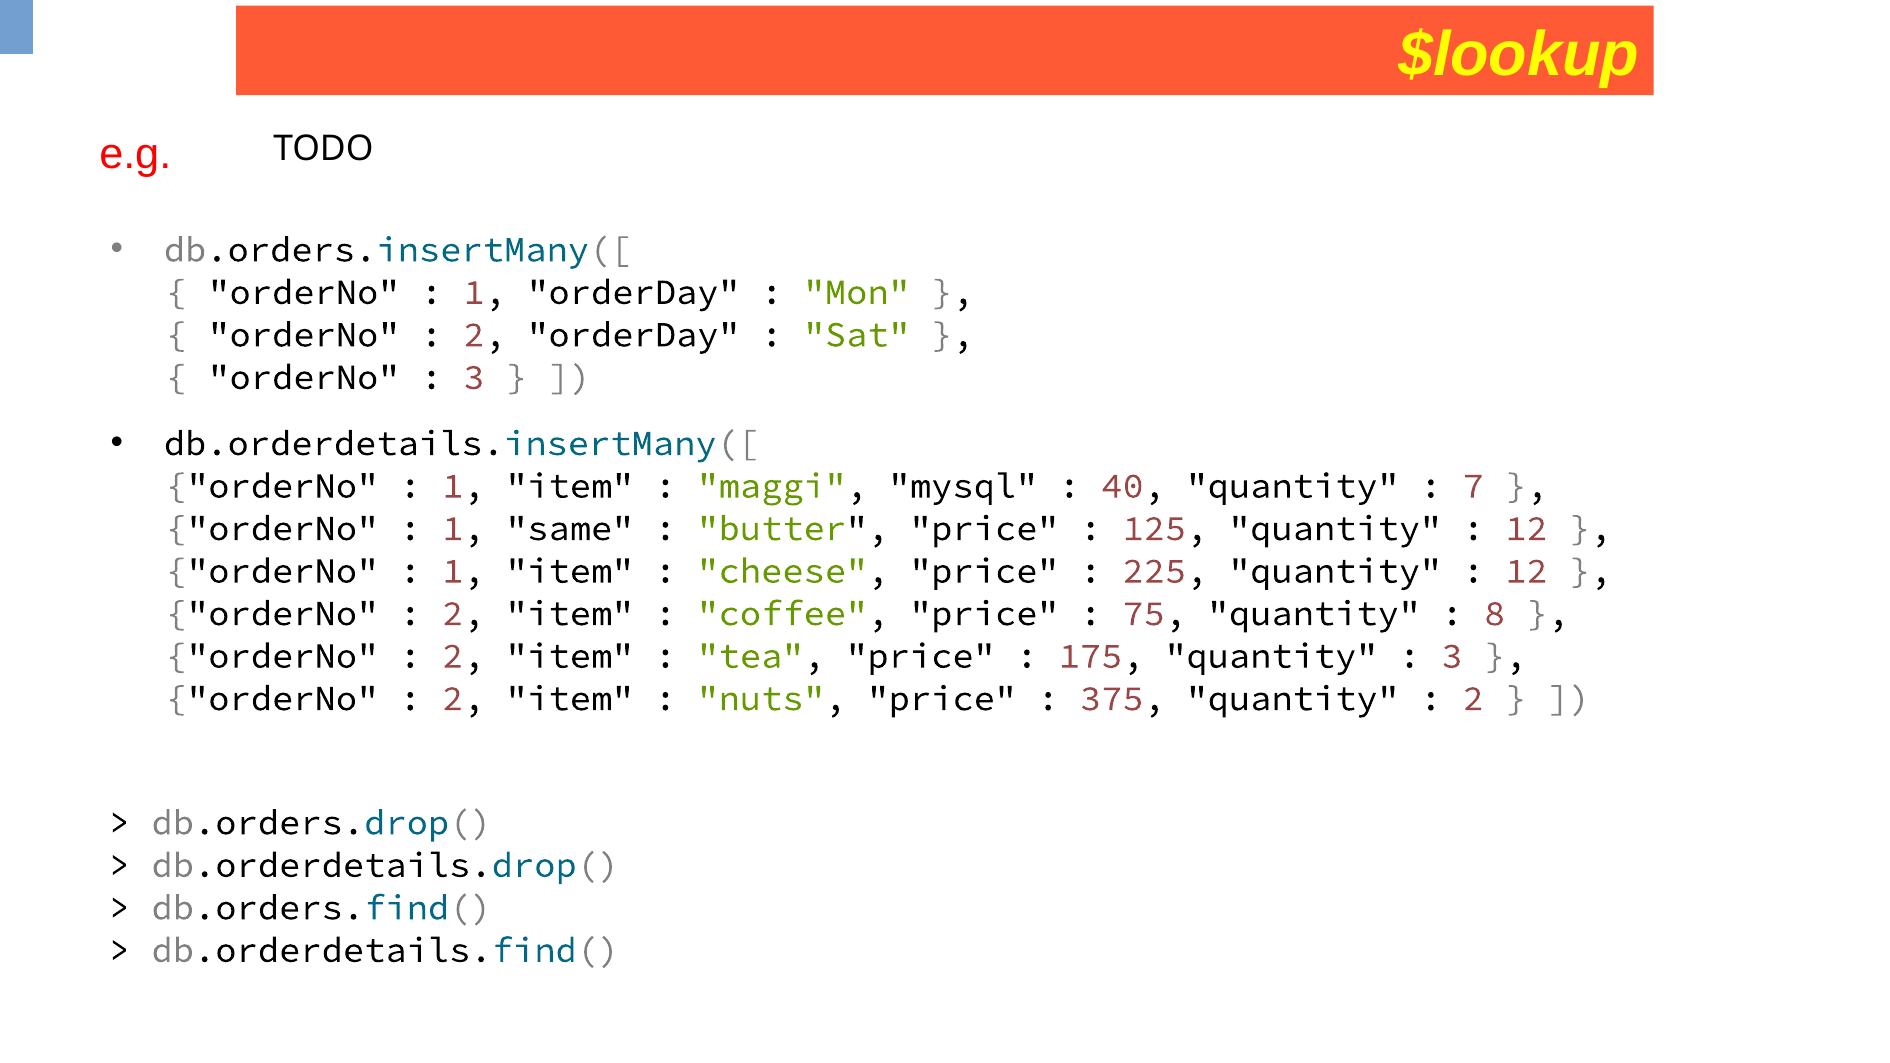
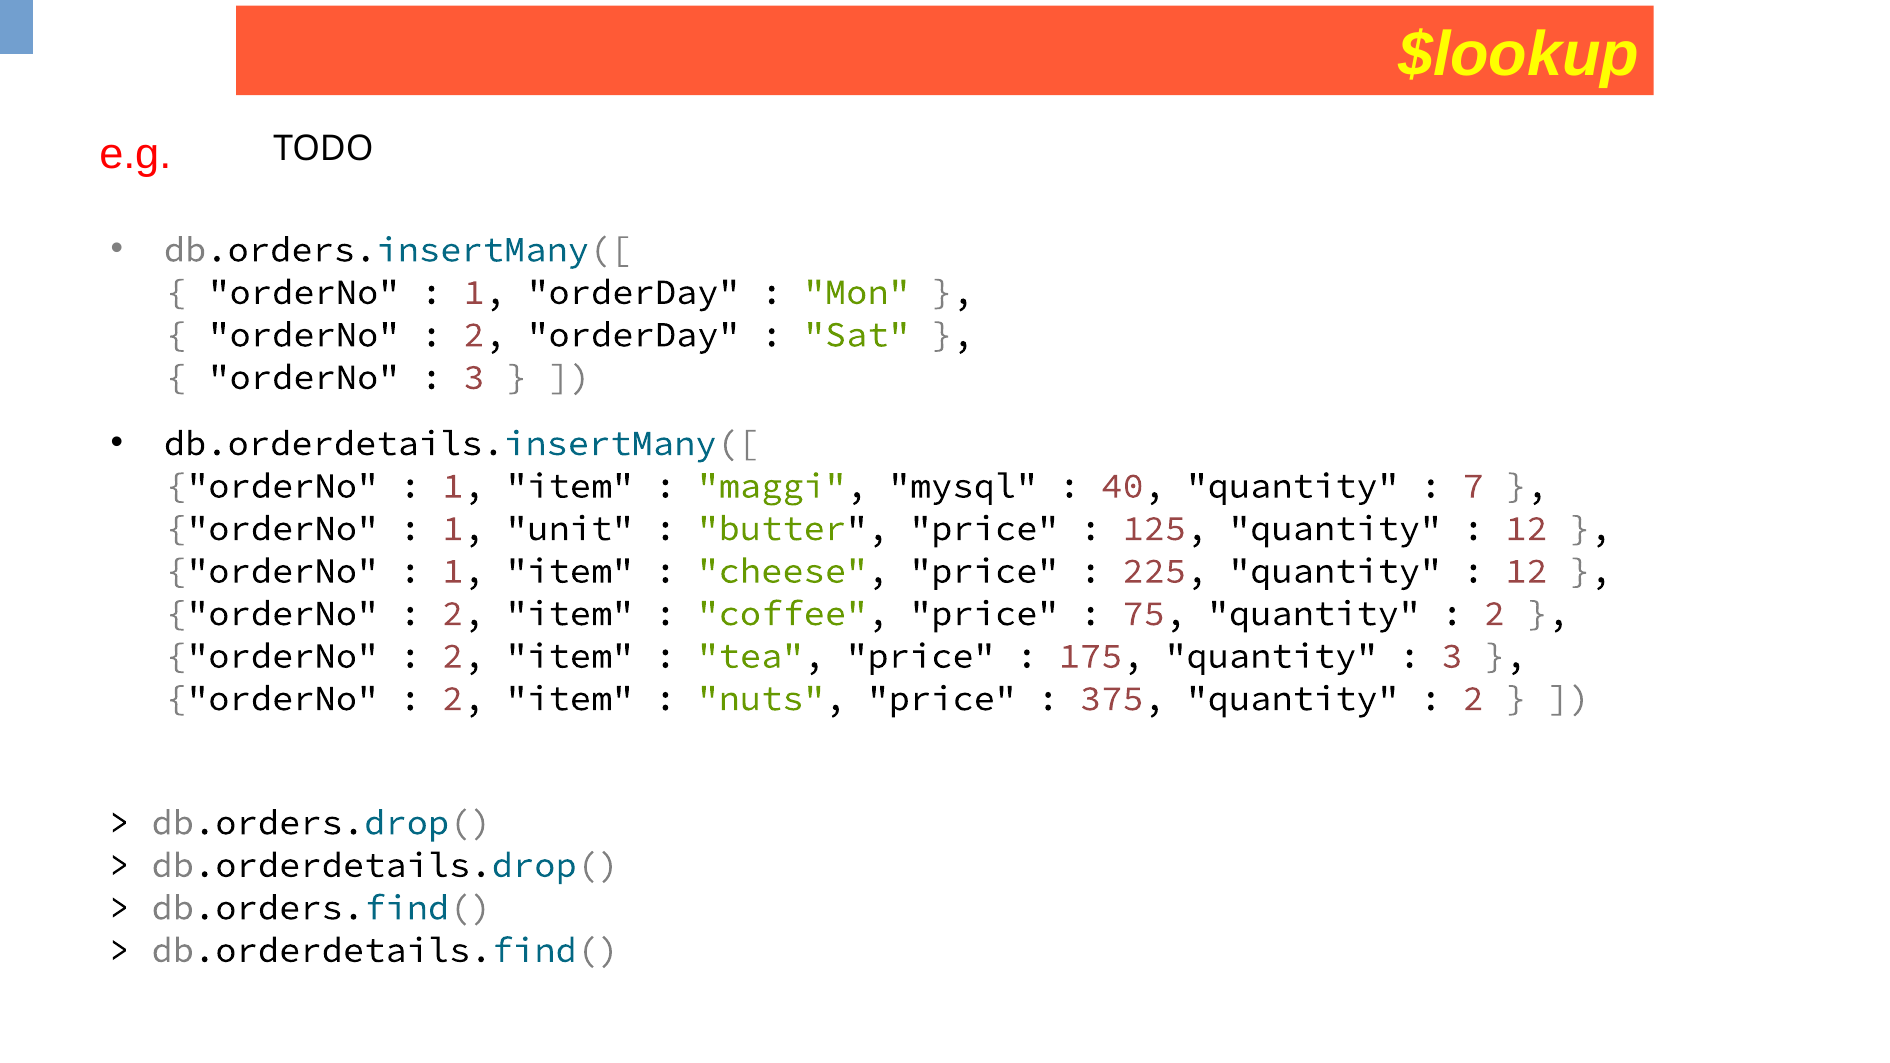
same: same -> unit
8 at (1495, 614): 8 -> 2
